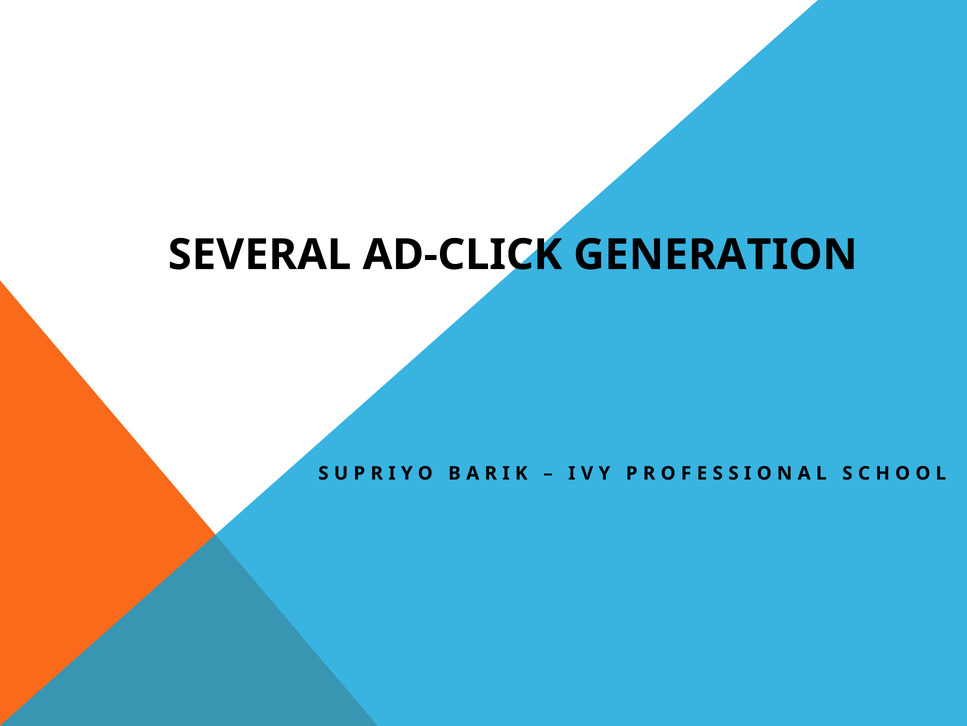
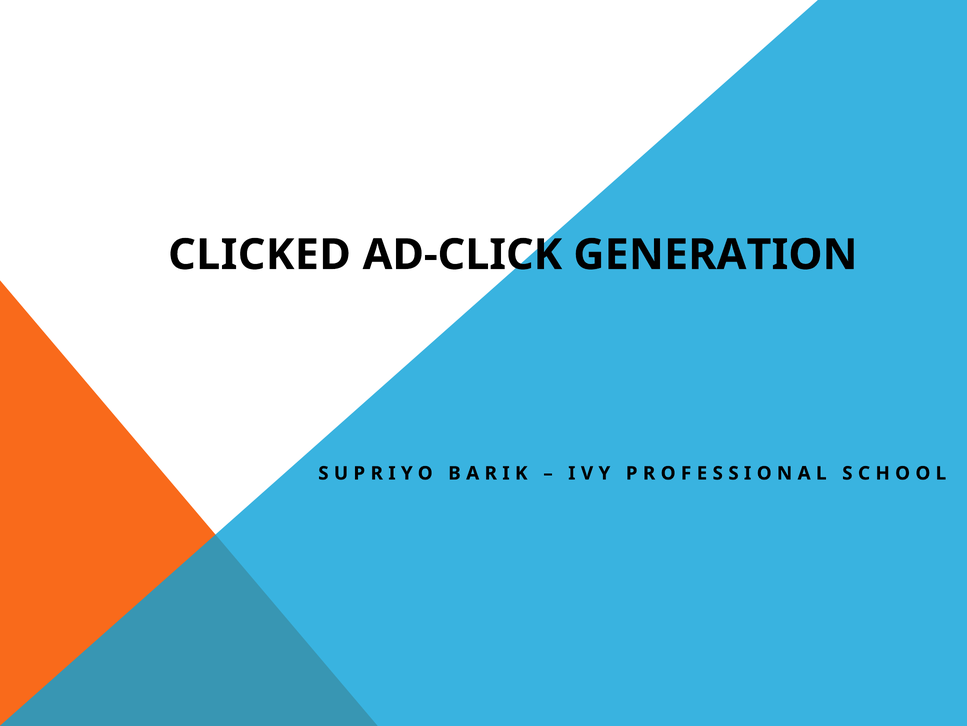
SEVERAL: SEVERAL -> CLICKED
